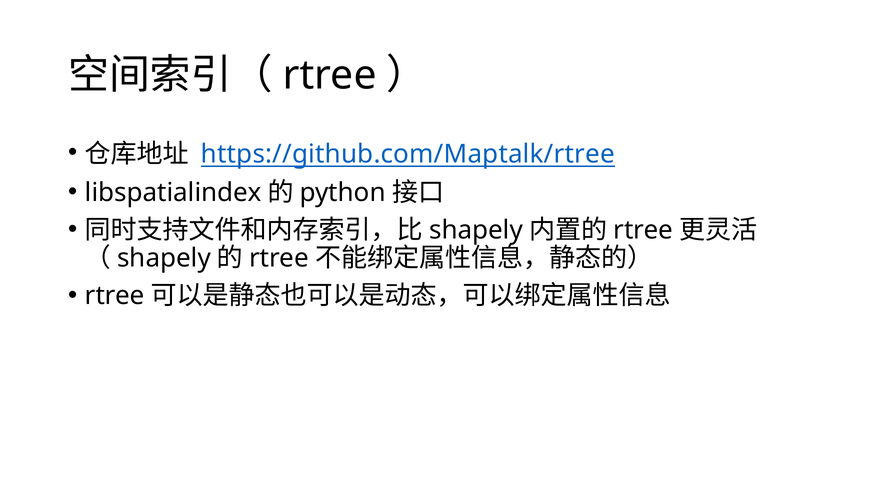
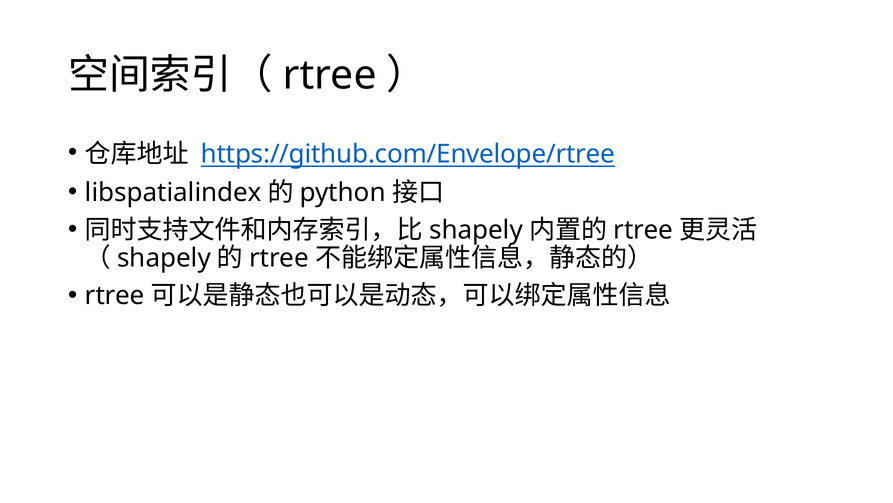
https://github.com/Maptalk/rtree: https://github.com/Maptalk/rtree -> https://github.com/Envelope/rtree
